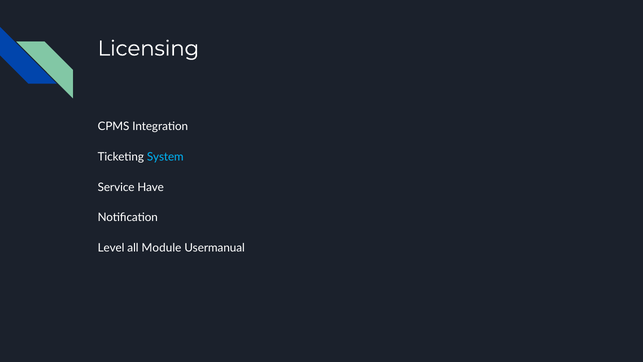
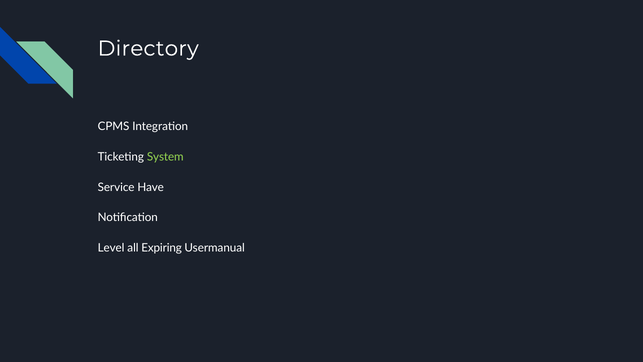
Licensing: Licensing -> Directory
System colour: light blue -> light green
Module: Module -> Expiring
